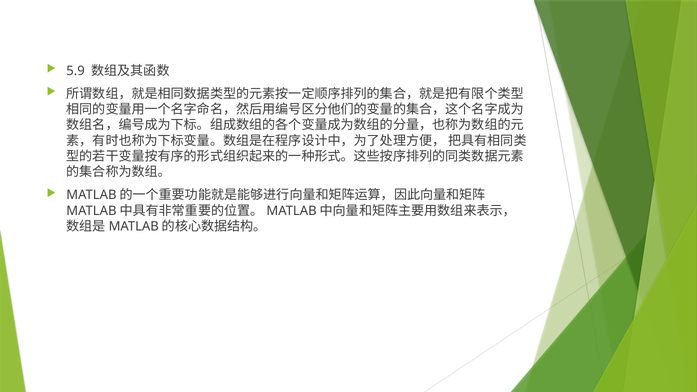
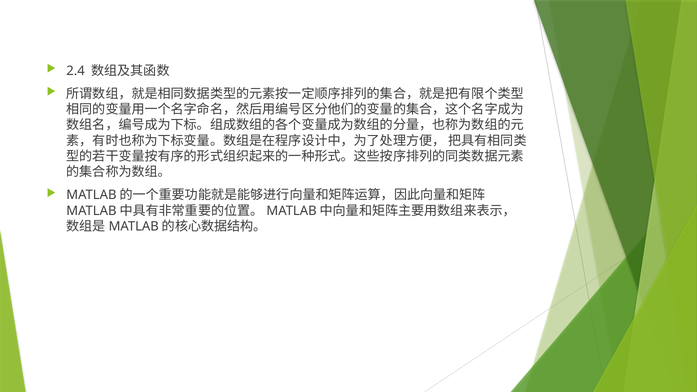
5.9: 5.9 -> 2.4
